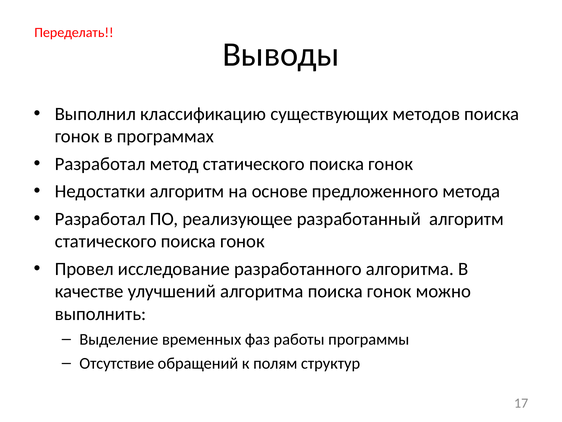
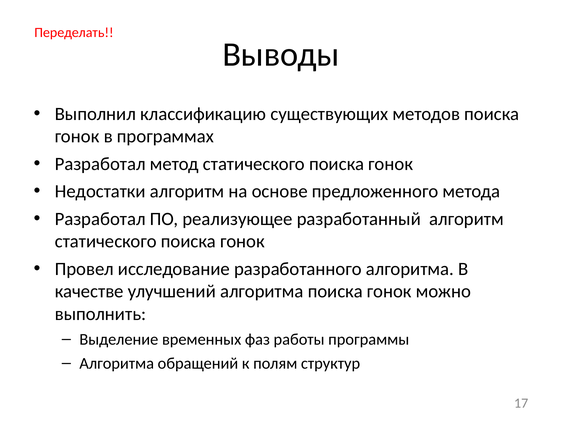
Отсутствие at (117, 363): Отсутствие -> Алгоритма
